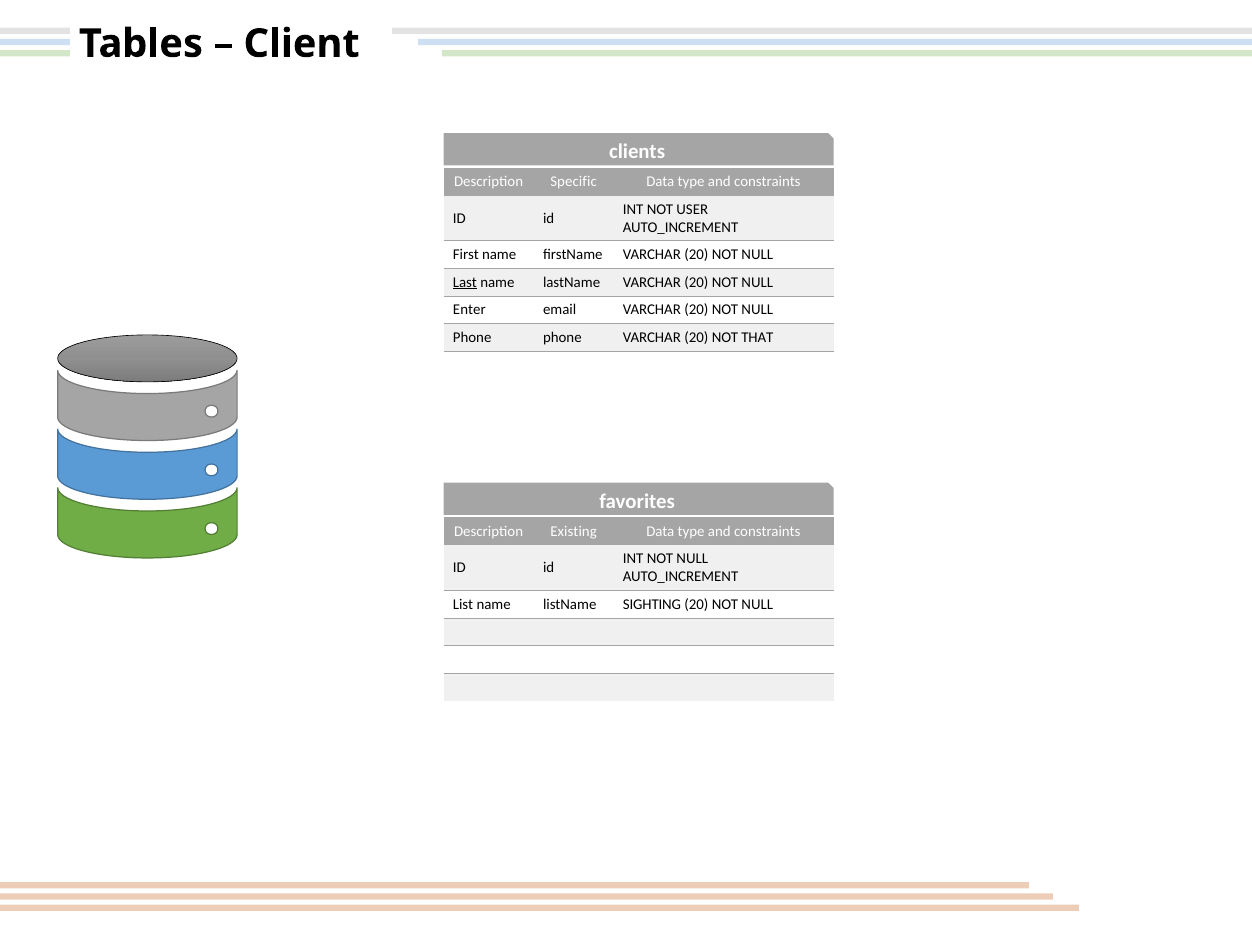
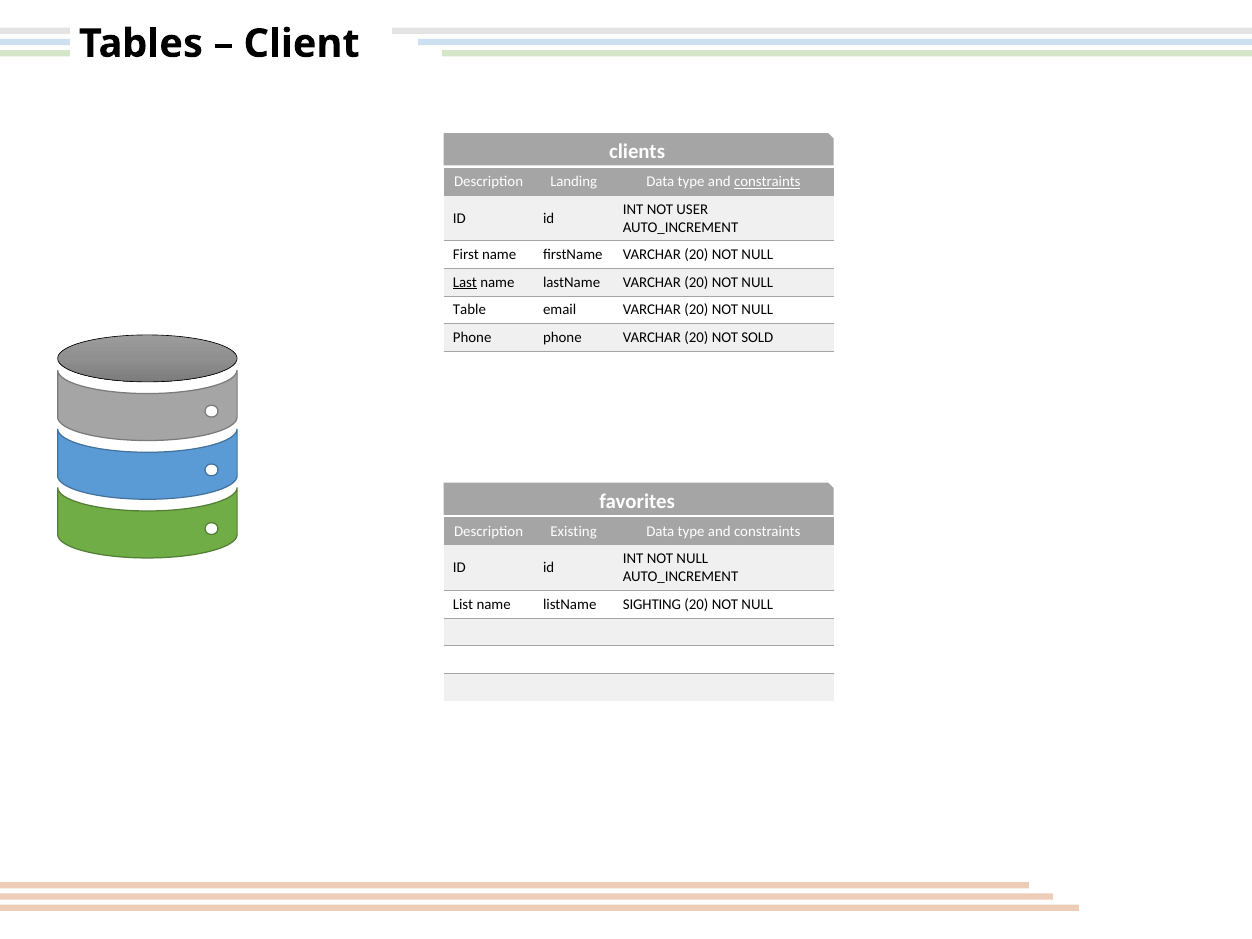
Specific: Specific -> Landing
constraints at (767, 182) underline: none -> present
Enter: Enter -> Table
THAT: THAT -> SOLD
